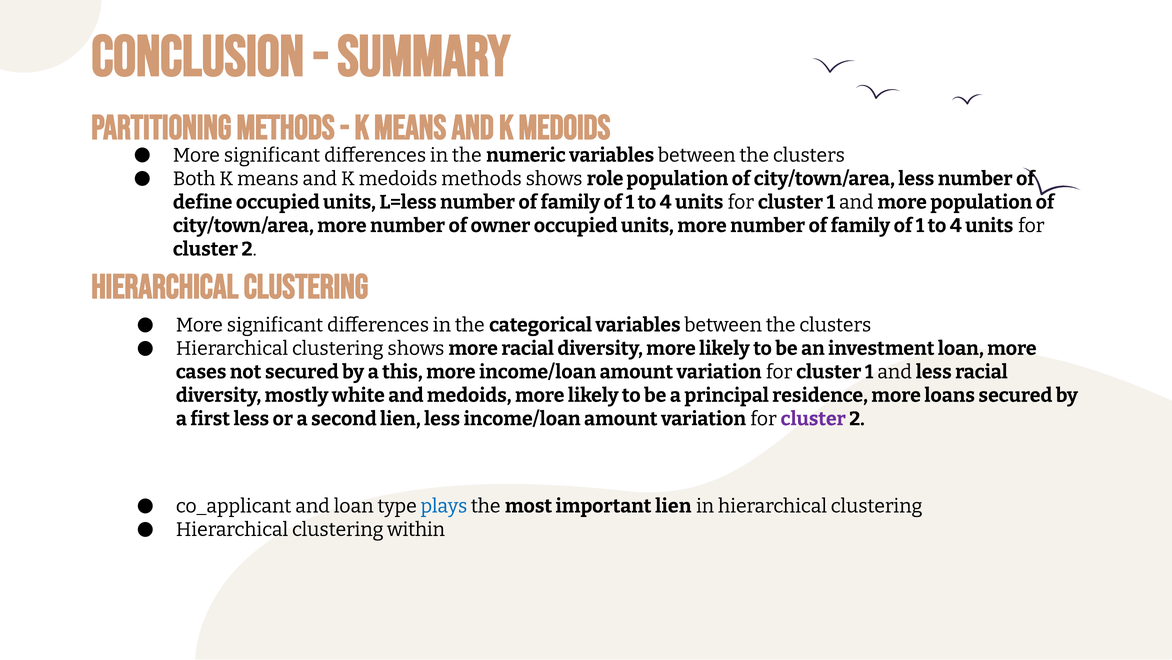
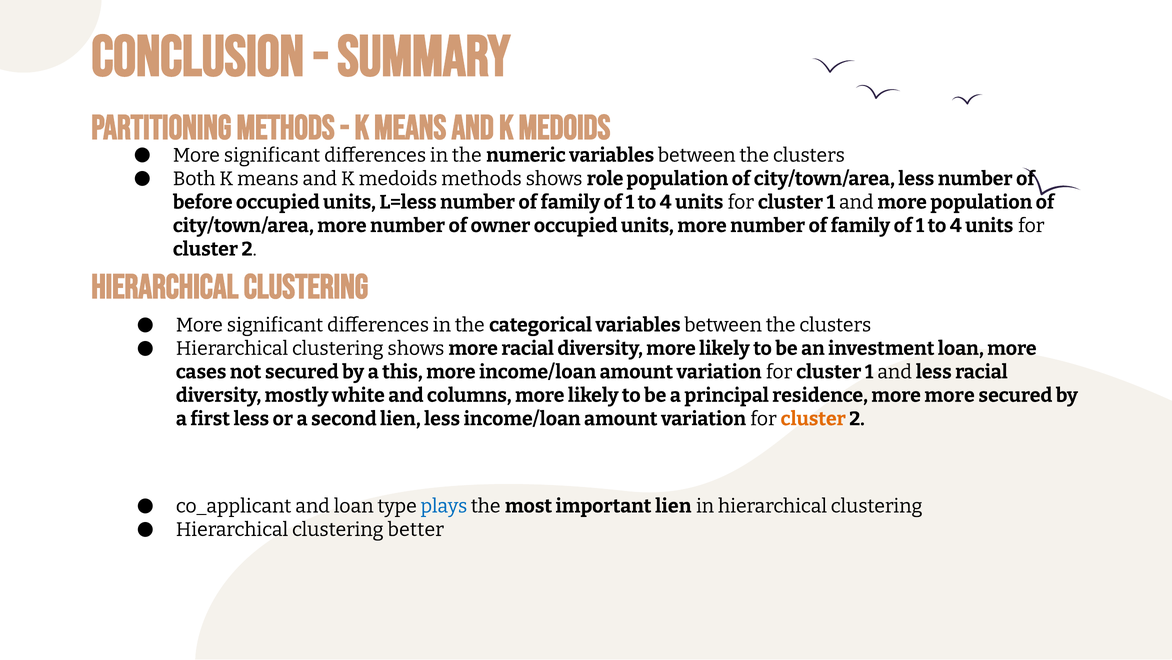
define: define -> before
and medoids: medoids -> columns
more loans: loans -> more
cluster at (813, 418) colour: purple -> orange
within: within -> better
